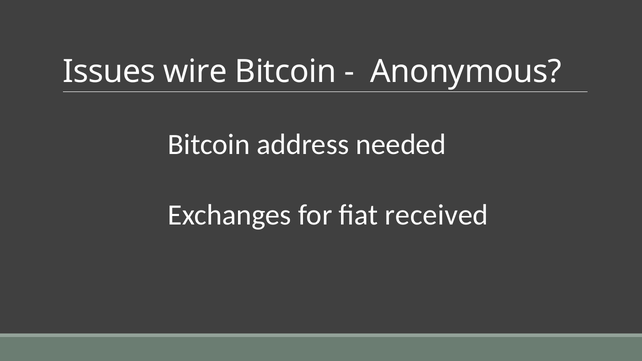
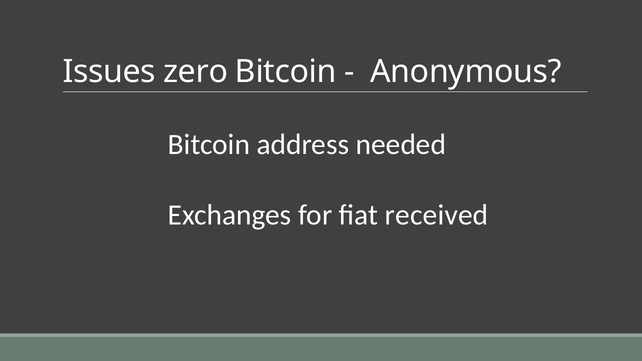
wire: wire -> zero
